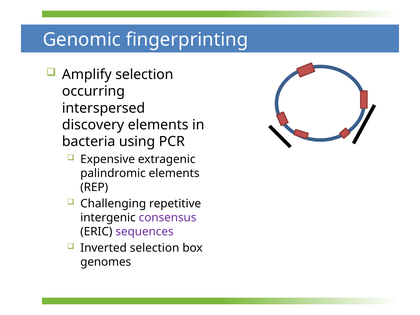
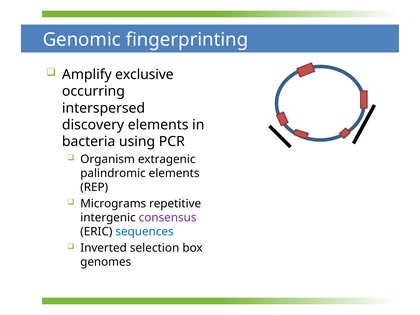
Amplify selection: selection -> exclusive
Expensive: Expensive -> Organism
Challenging: Challenging -> Micrograms
sequences colour: purple -> blue
